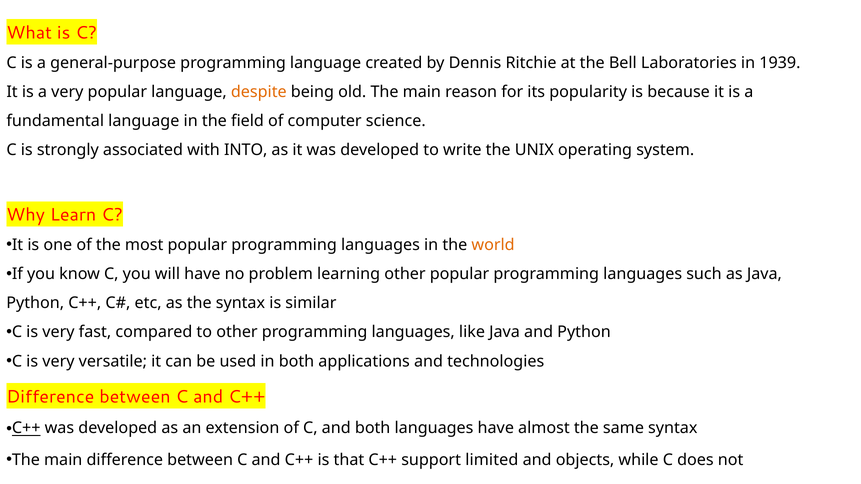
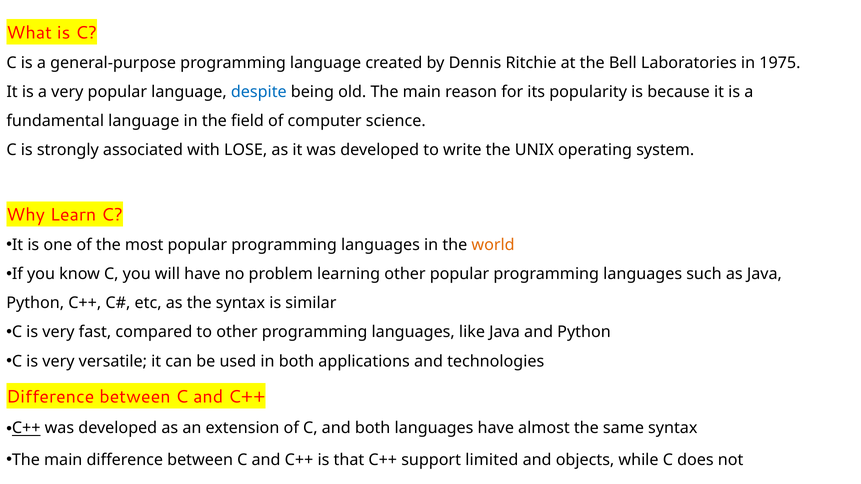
1939: 1939 -> 1975
despite colour: orange -> blue
INTO: INTO -> LOSE
